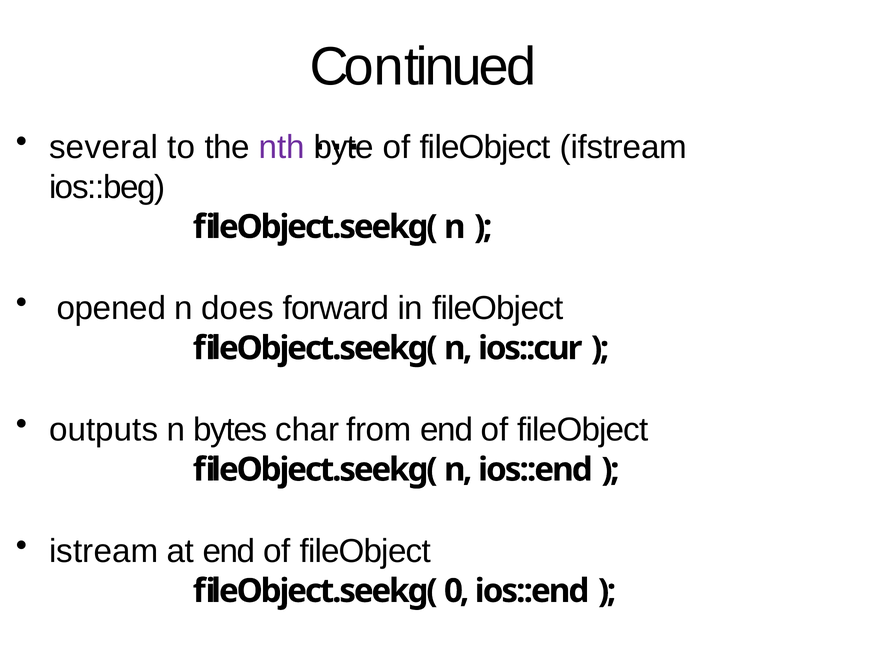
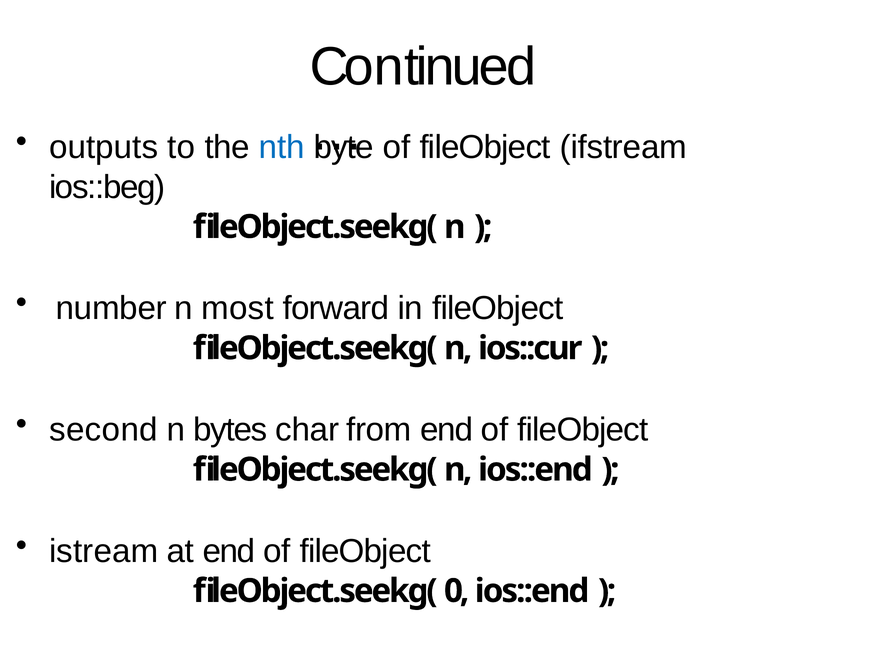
several: several -> outputs
nth colour: purple -> blue
opened: opened -> number
does: does -> most
outputs: outputs -> second
